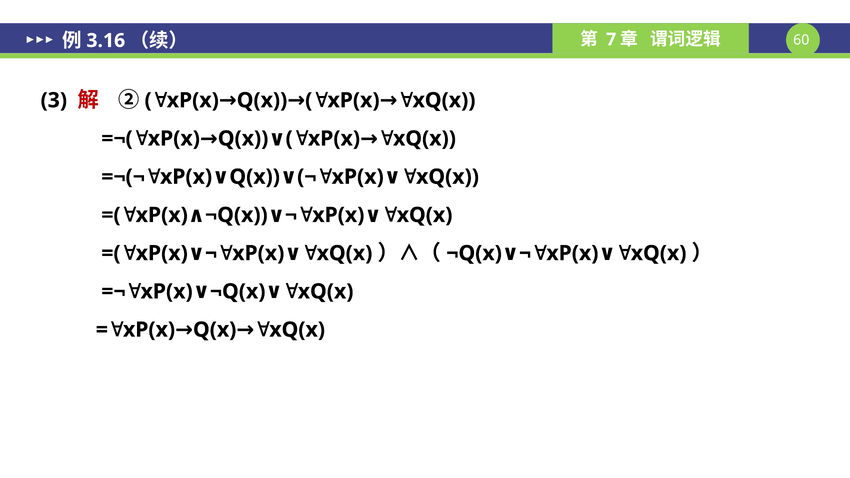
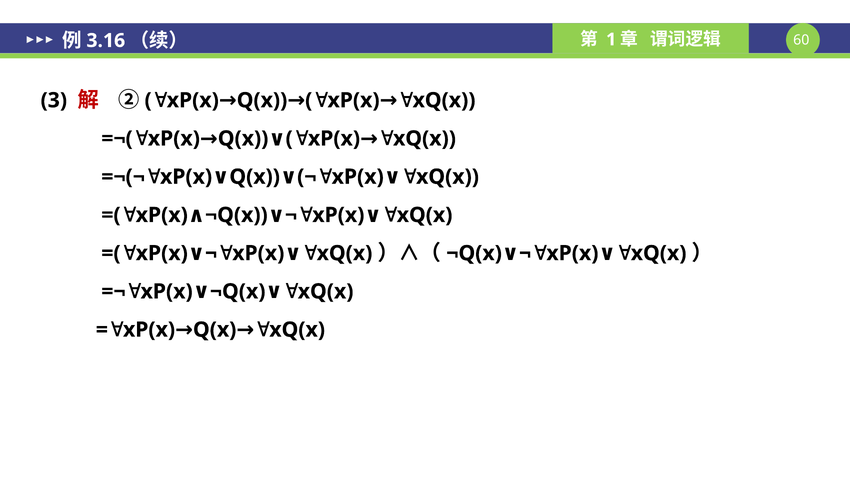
7: 7 -> 1
